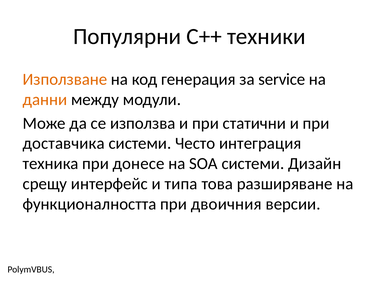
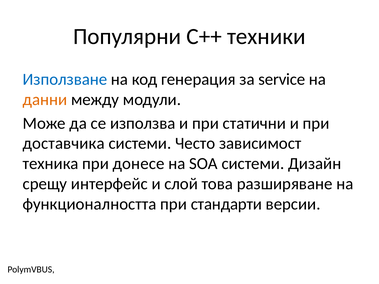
Използване colour: orange -> blue
интеграция: интеграция -> зависимост
типа: типа -> слой
двоичния: двоичния -> стандарти
